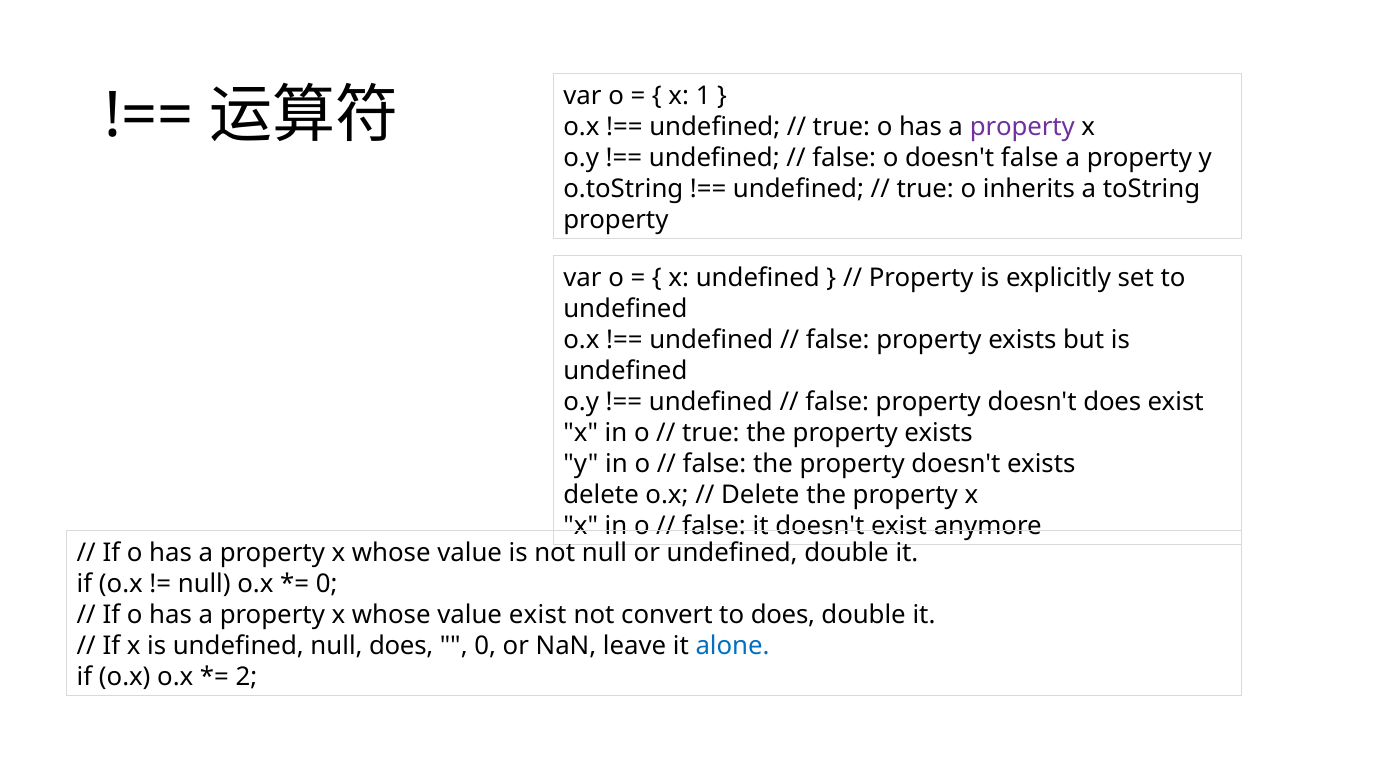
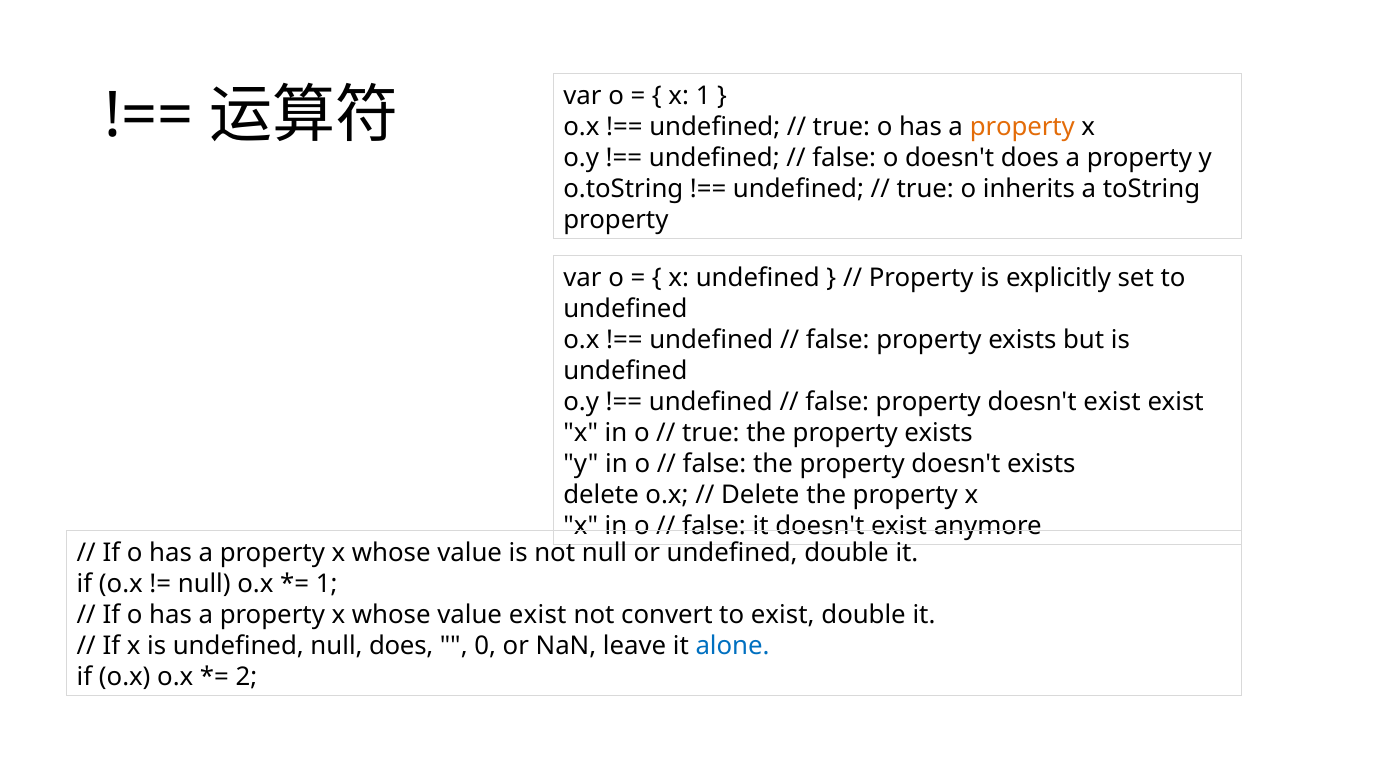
property at (1022, 127) colour: purple -> orange
doesn't false: false -> does
property doesn't does: does -> exist
0 at (327, 584): 0 -> 1
to does: does -> exist
